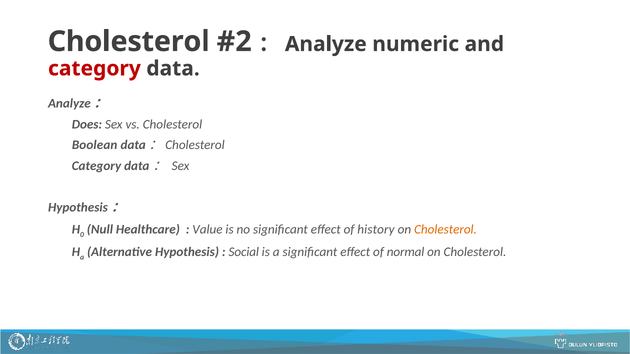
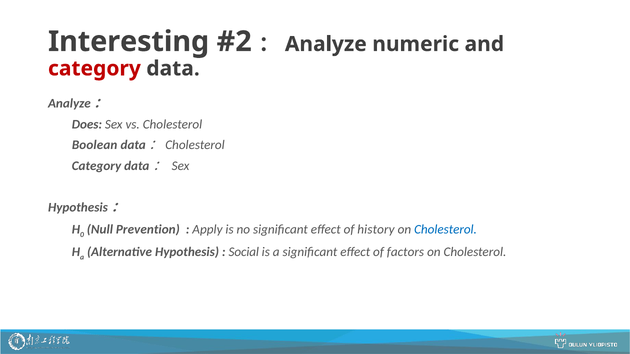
Cholesterol at (129, 42): Cholesterol -> Interesting
Healthcare: Healthcare -> Prevention
Value: Value -> Apply
Cholesterol at (446, 230) colour: orange -> blue
normal: normal -> factors
